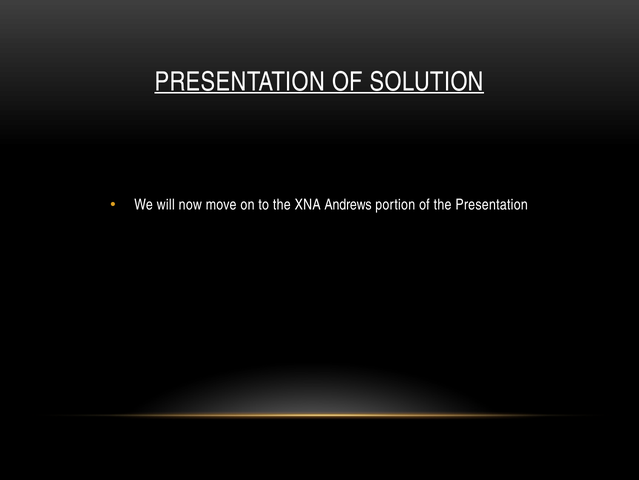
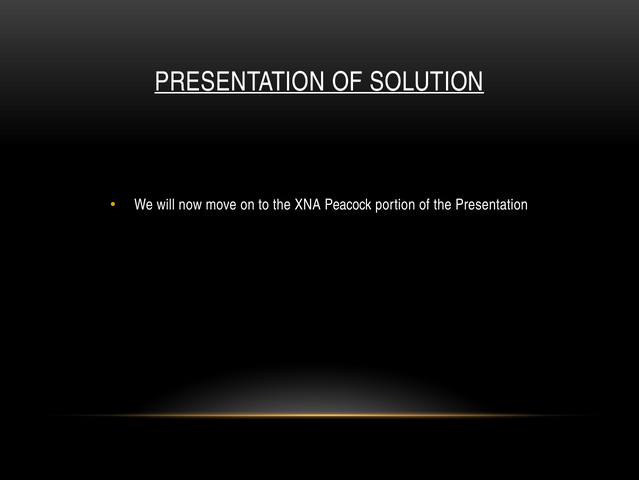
Andrews: Andrews -> Peacock
